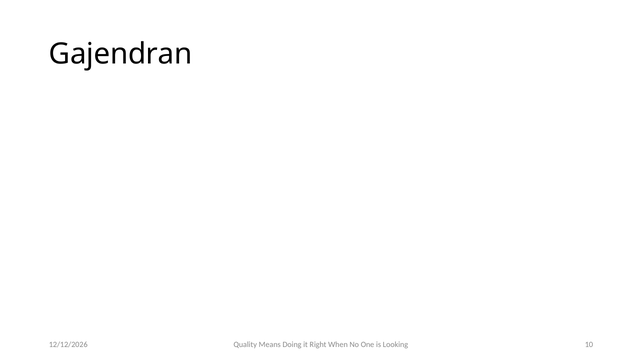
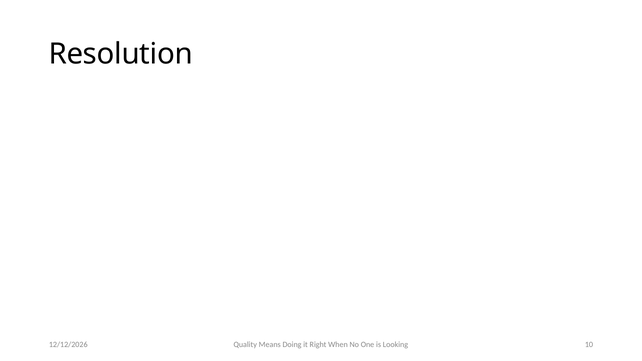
Gajendran: Gajendran -> Resolution
